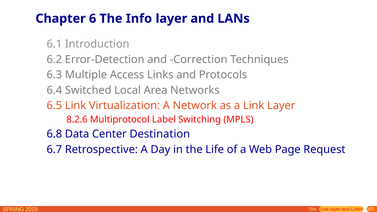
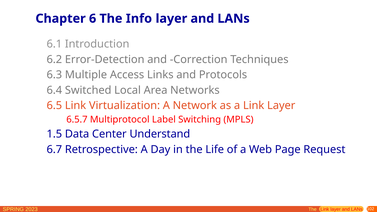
8.2.6: 8.2.6 -> 6.5.7
6.8: 6.8 -> 1.5
Destination: Destination -> Understand
